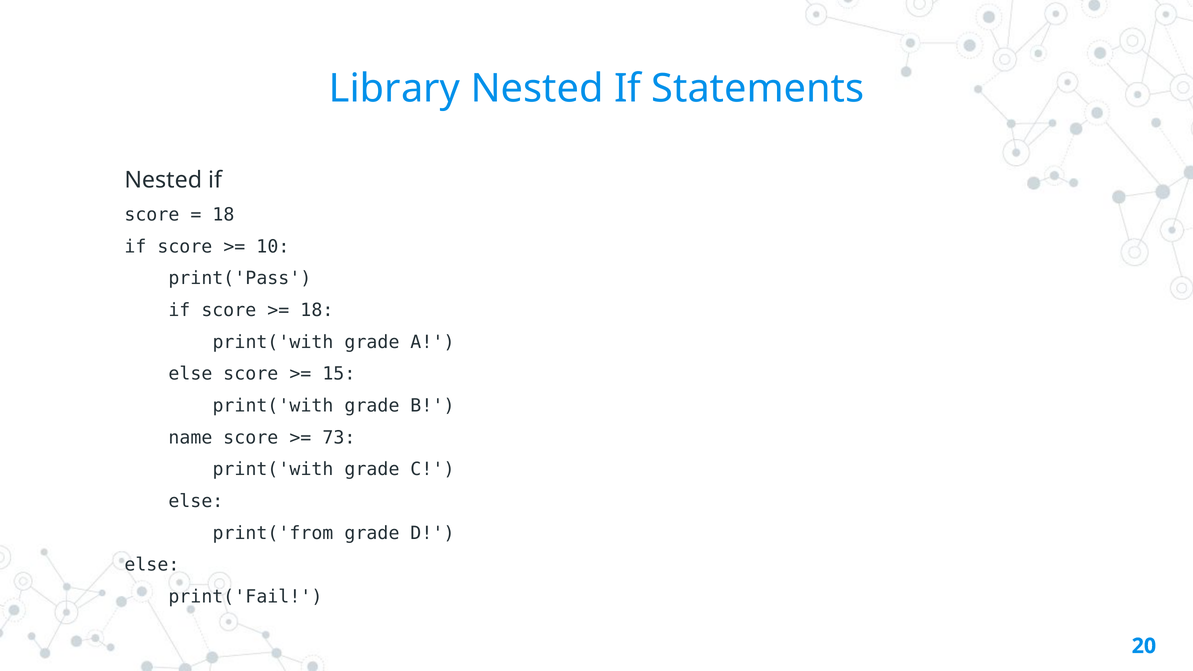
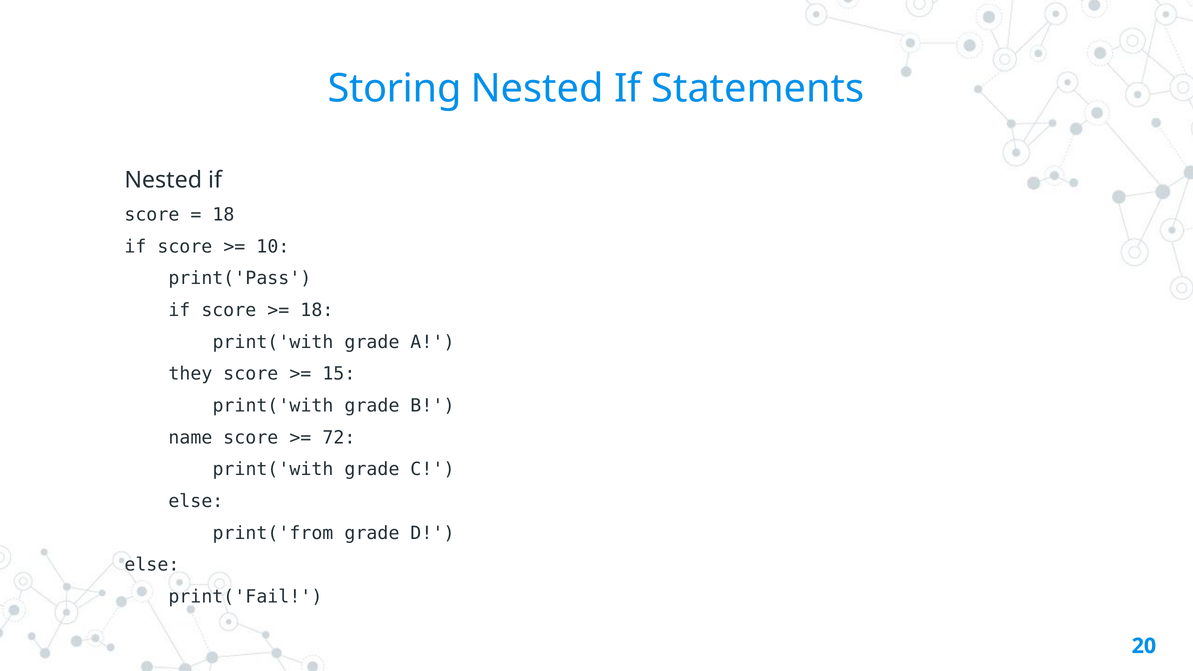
Library: Library -> Storing
else at (190, 374): else -> they
73: 73 -> 72
